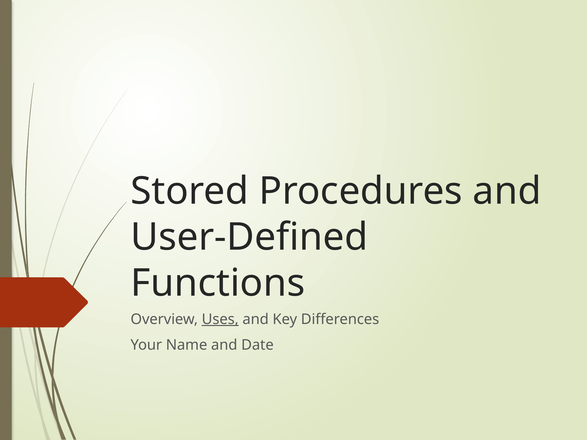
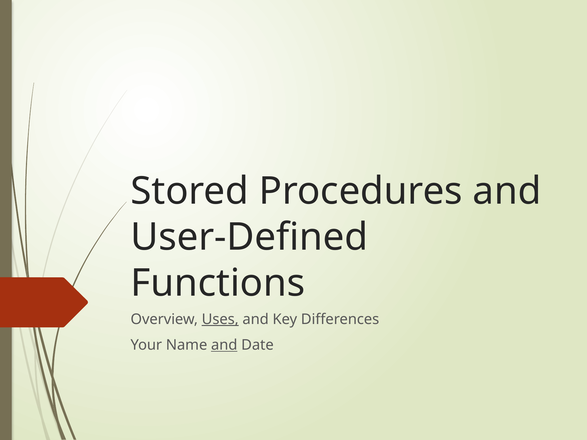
and at (224, 345) underline: none -> present
